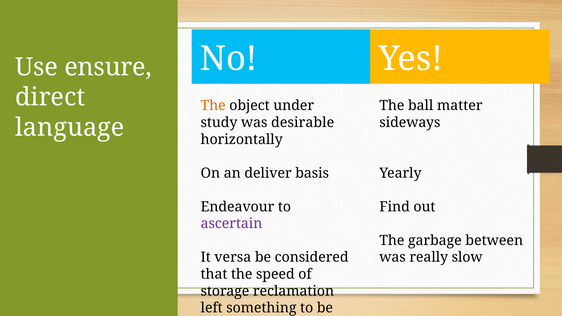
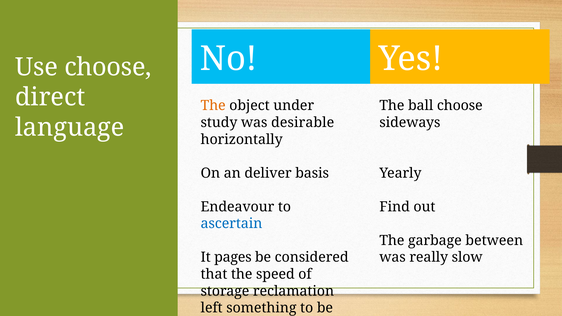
Use ensure: ensure -> choose
ball matter: matter -> choose
ascertain colour: purple -> blue
versa: versa -> pages
